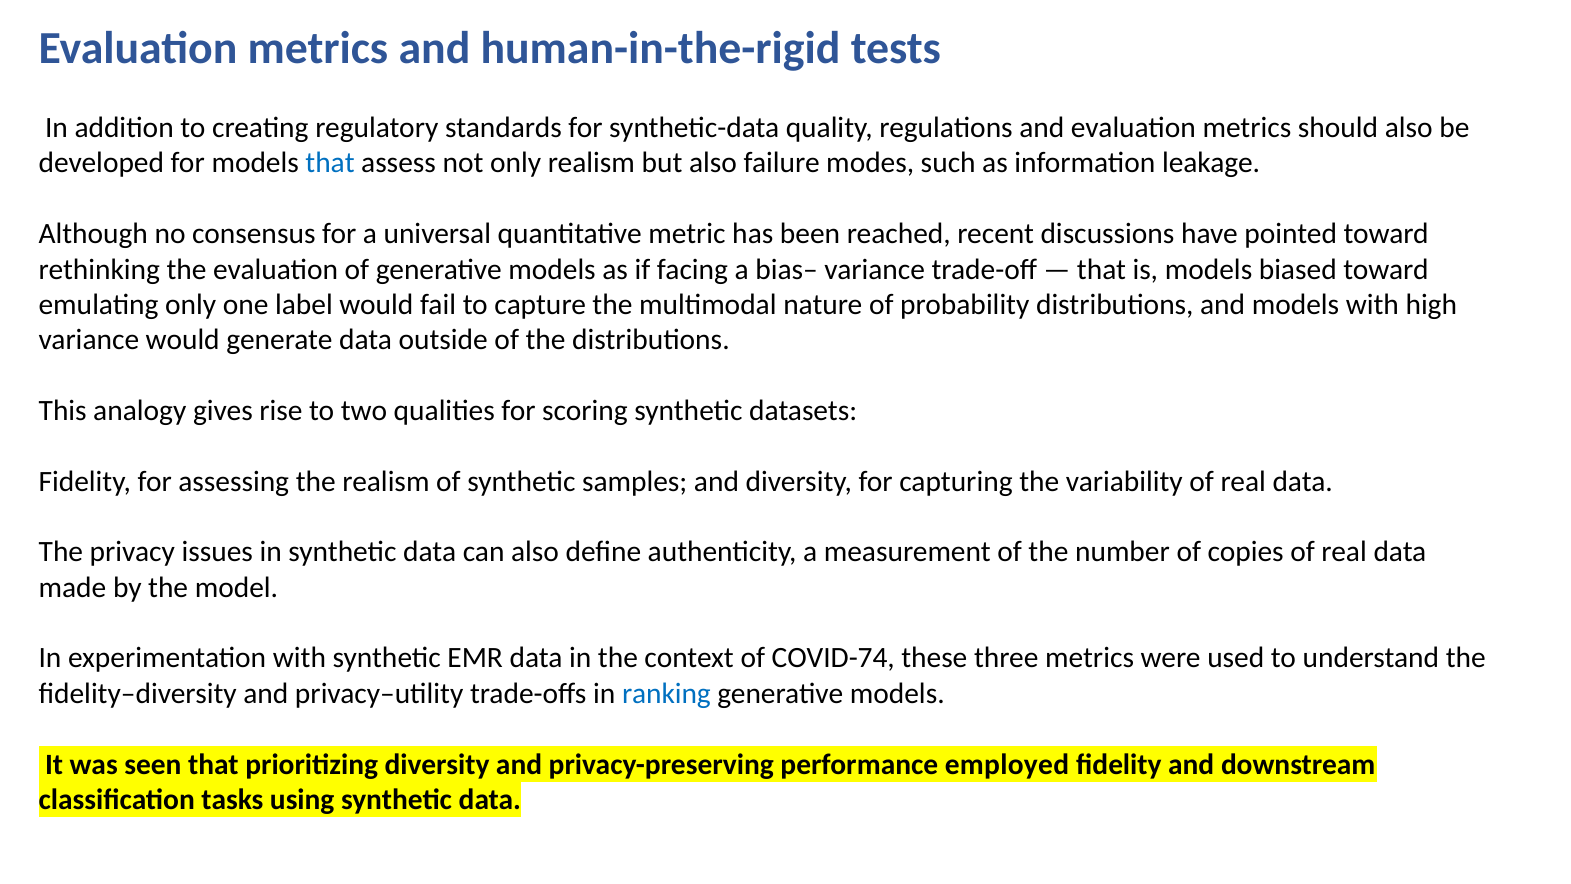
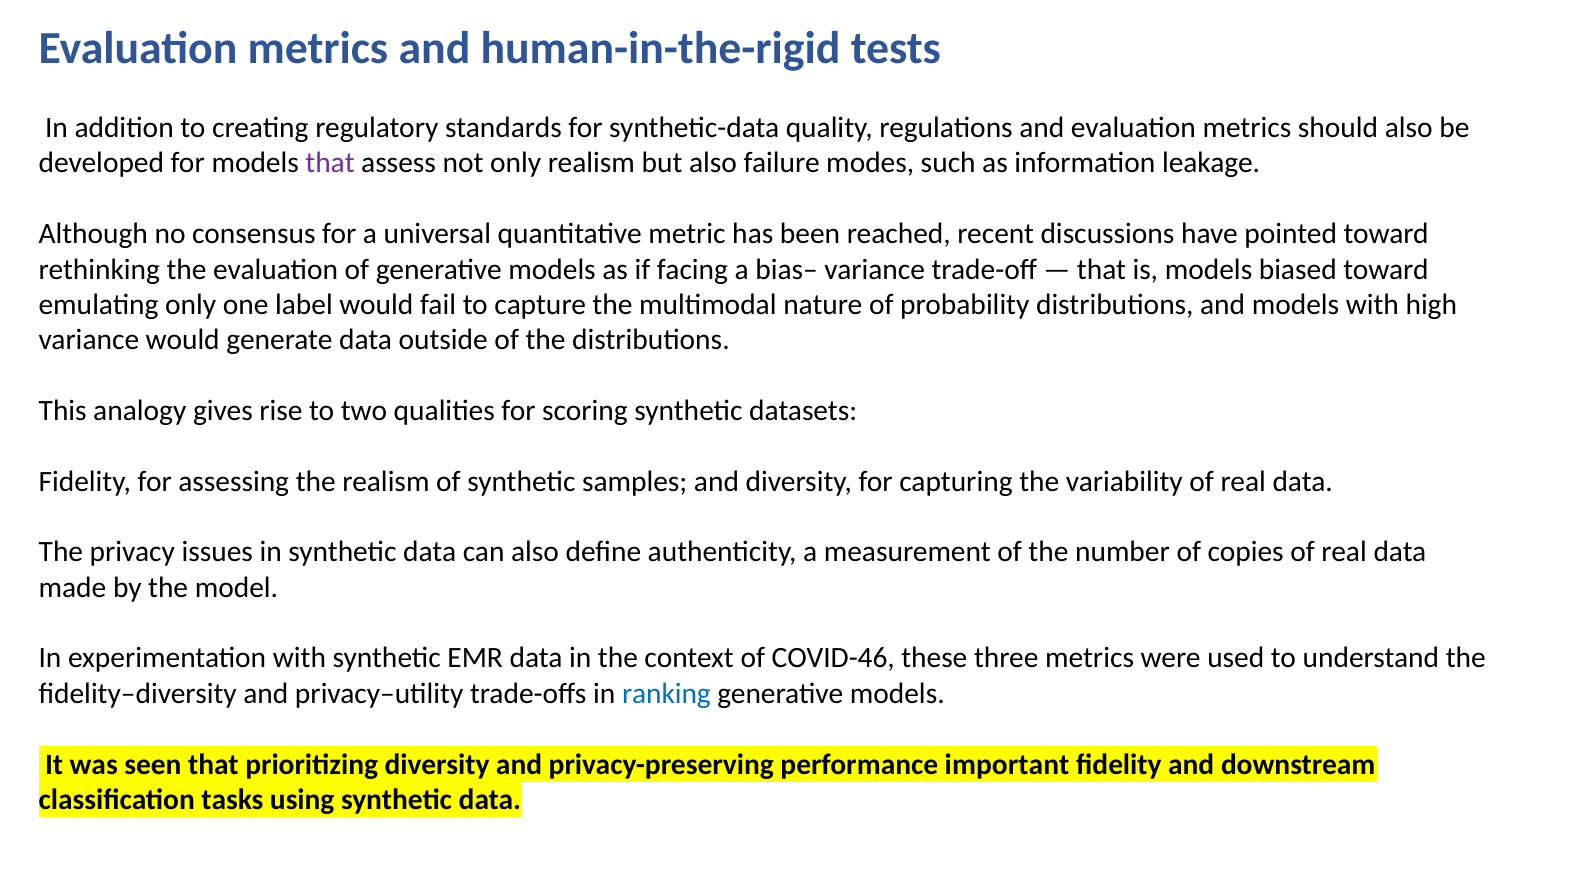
that at (330, 163) colour: blue -> purple
COVID-74: COVID-74 -> COVID-46
employed: employed -> important
